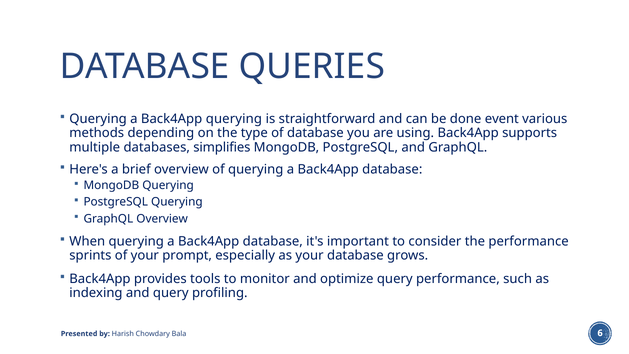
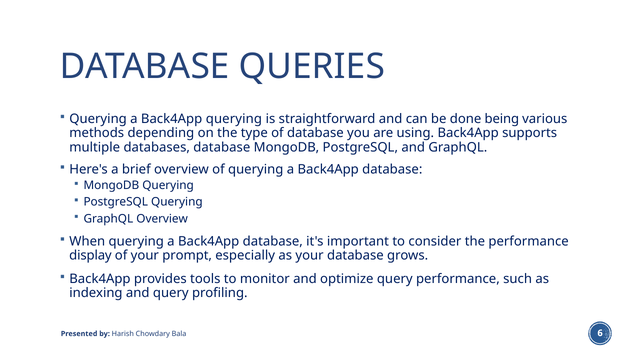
event: event -> being
databases simplifies: simplifies -> database
sprints: sprints -> display
